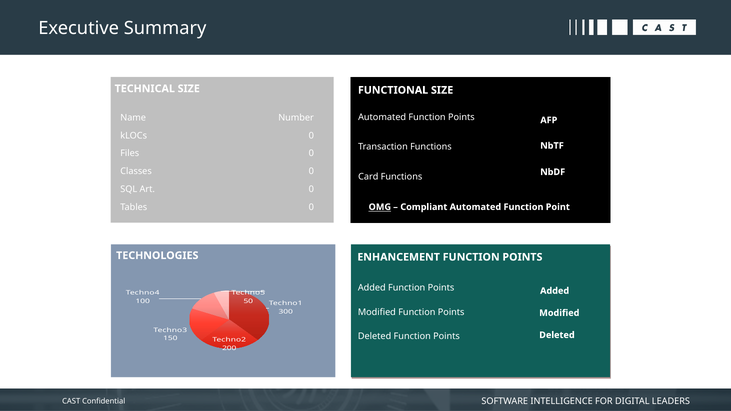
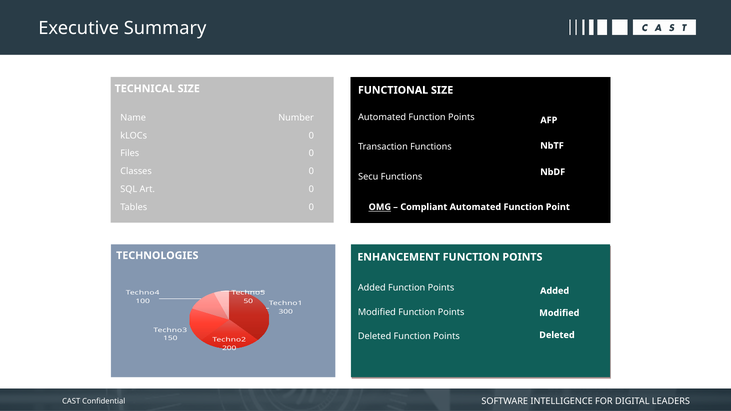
Card: Card -> Secu
